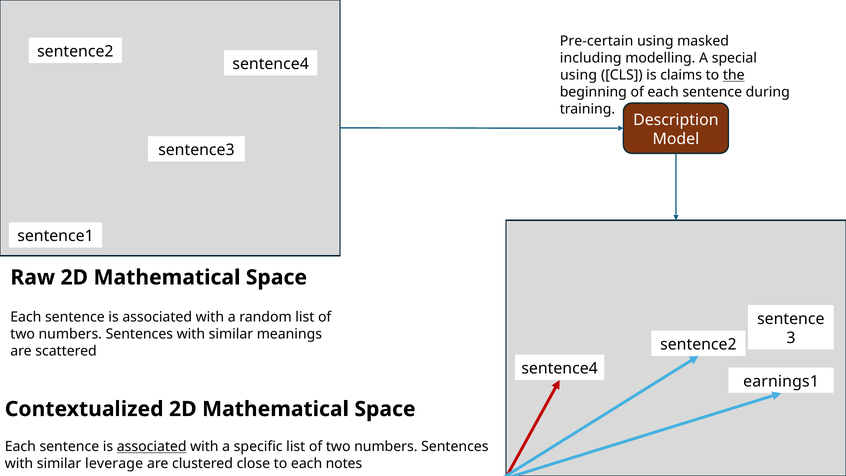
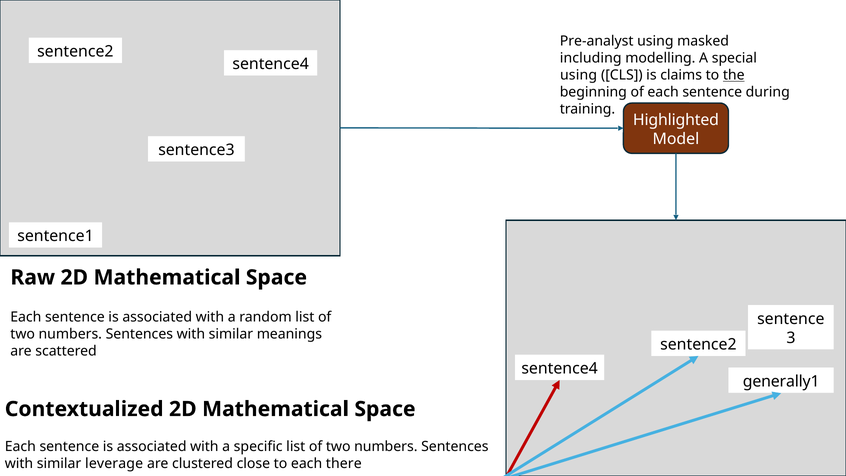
Pre-certain: Pre-certain -> Pre-analyst
Description: Description -> Highlighted
earnings1: earnings1 -> generally1
associated at (152, 447) underline: present -> none
notes: notes -> there
